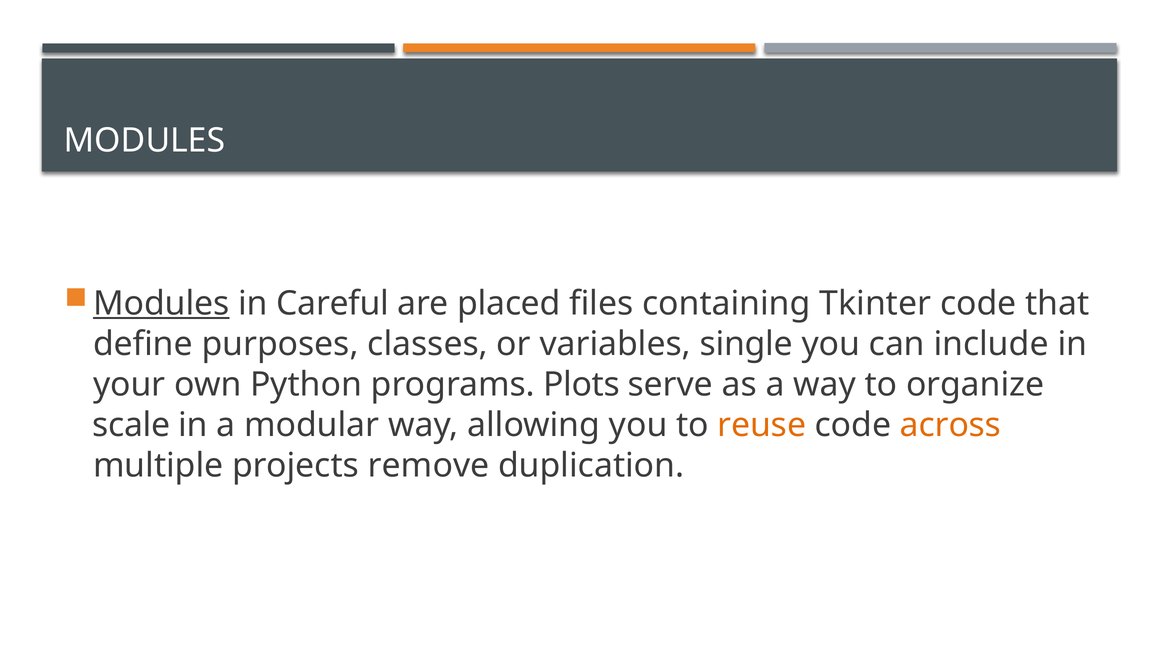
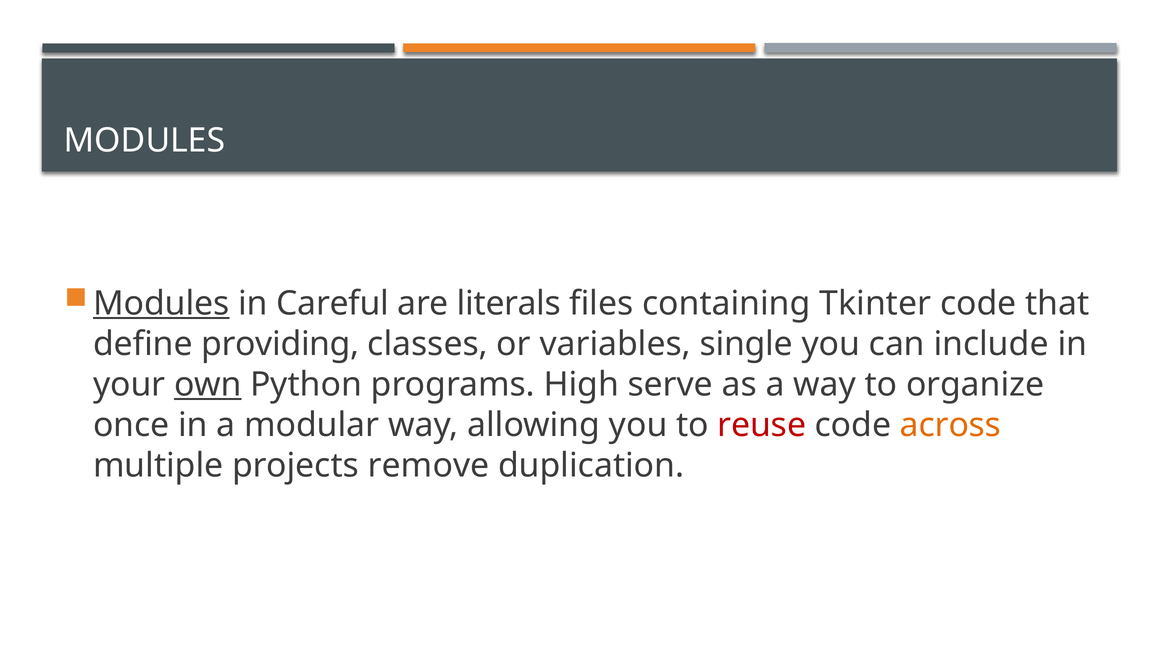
placed: placed -> literals
purposes: purposes -> providing
own underline: none -> present
Plots: Plots -> High
scale: scale -> once
reuse colour: orange -> red
